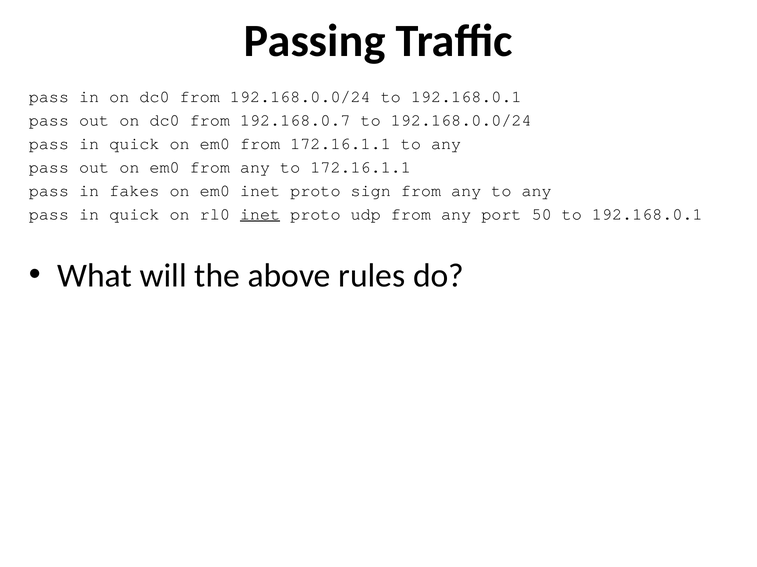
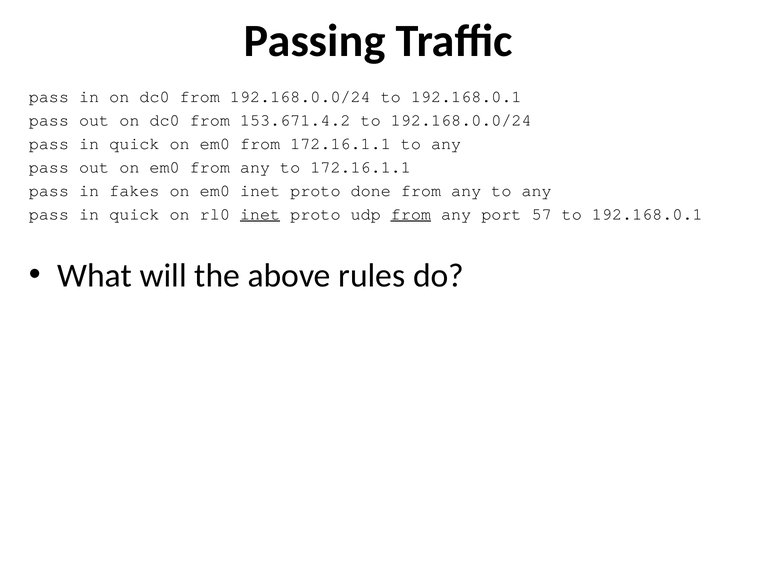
192.168.0.7: 192.168.0.7 -> 153.671.4.2
sign: sign -> done
from at (411, 214) underline: none -> present
50: 50 -> 57
